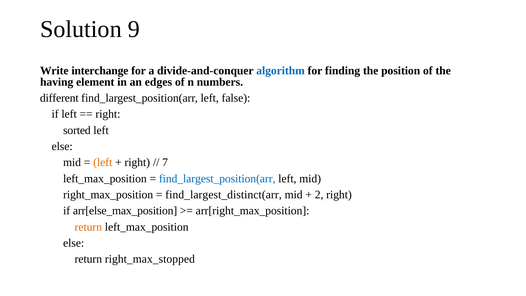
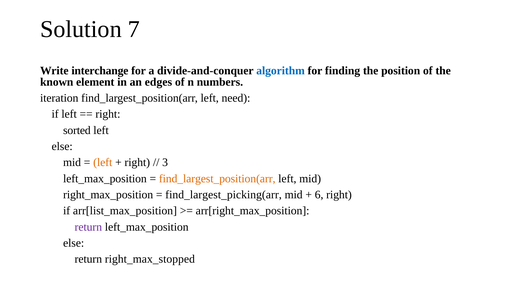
9: 9 -> 7
having: having -> known
different: different -> iteration
false: false -> need
7: 7 -> 3
find_largest_position(arr at (217, 178) colour: blue -> orange
find_largest_distinct(arr: find_largest_distinct(arr -> find_largest_picking(arr
2: 2 -> 6
arr[else_max_position: arr[else_max_position -> arr[list_max_position
return at (88, 227) colour: orange -> purple
